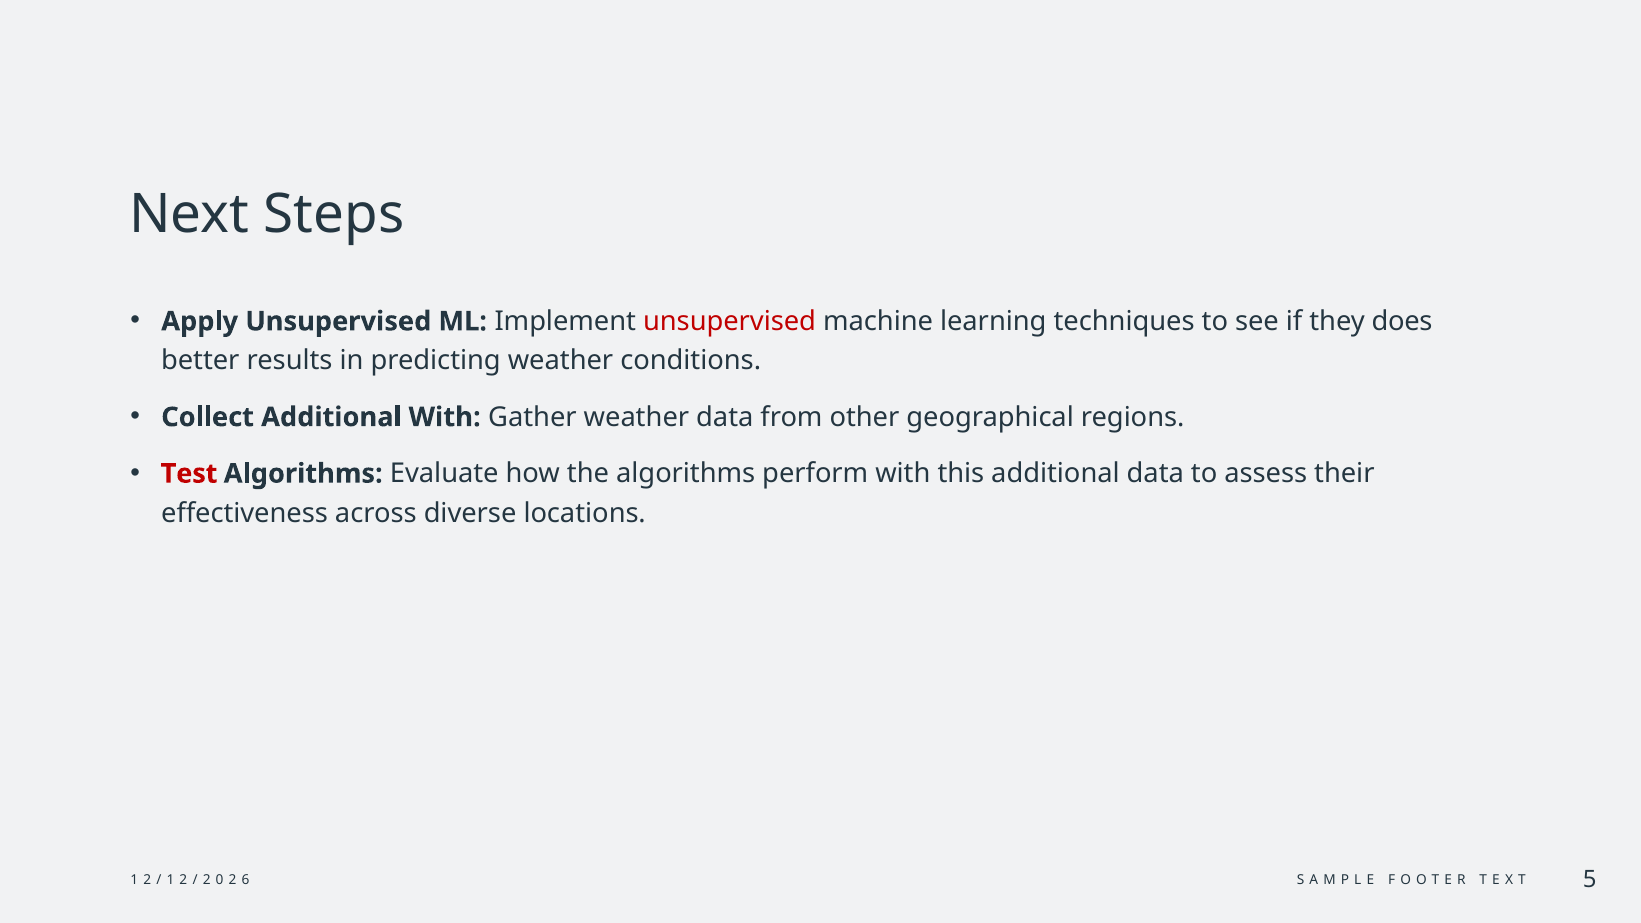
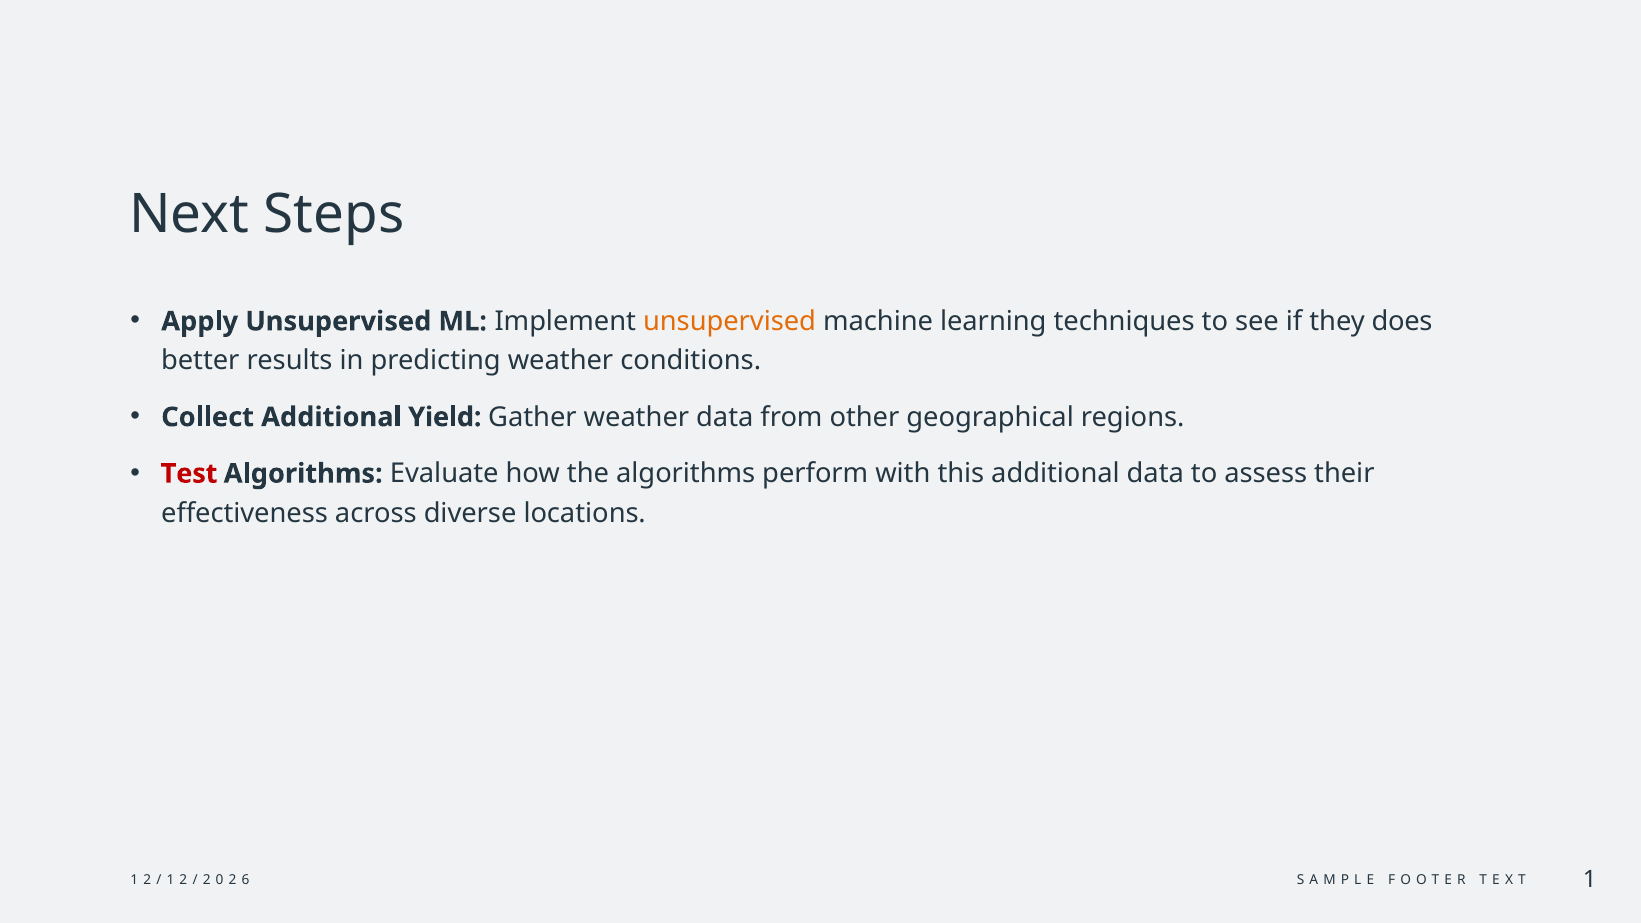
unsupervised at (730, 321) colour: red -> orange
Additional With: With -> Yield
5 at (1590, 880): 5 -> 1
